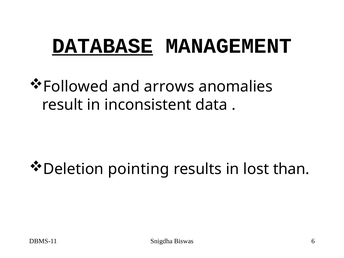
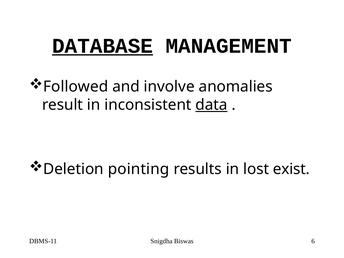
arrows: arrows -> involve
data underline: none -> present
than: than -> exist
